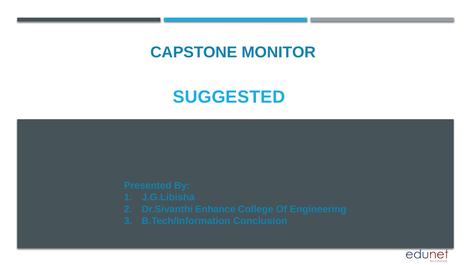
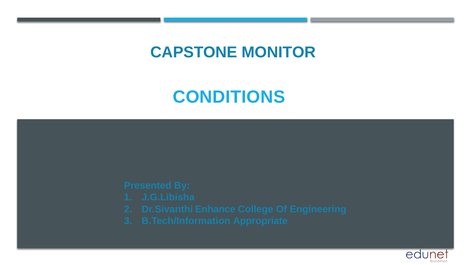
SUGGESTED: SUGGESTED -> CONDITIONS
Conclusion: Conclusion -> Appropriate
